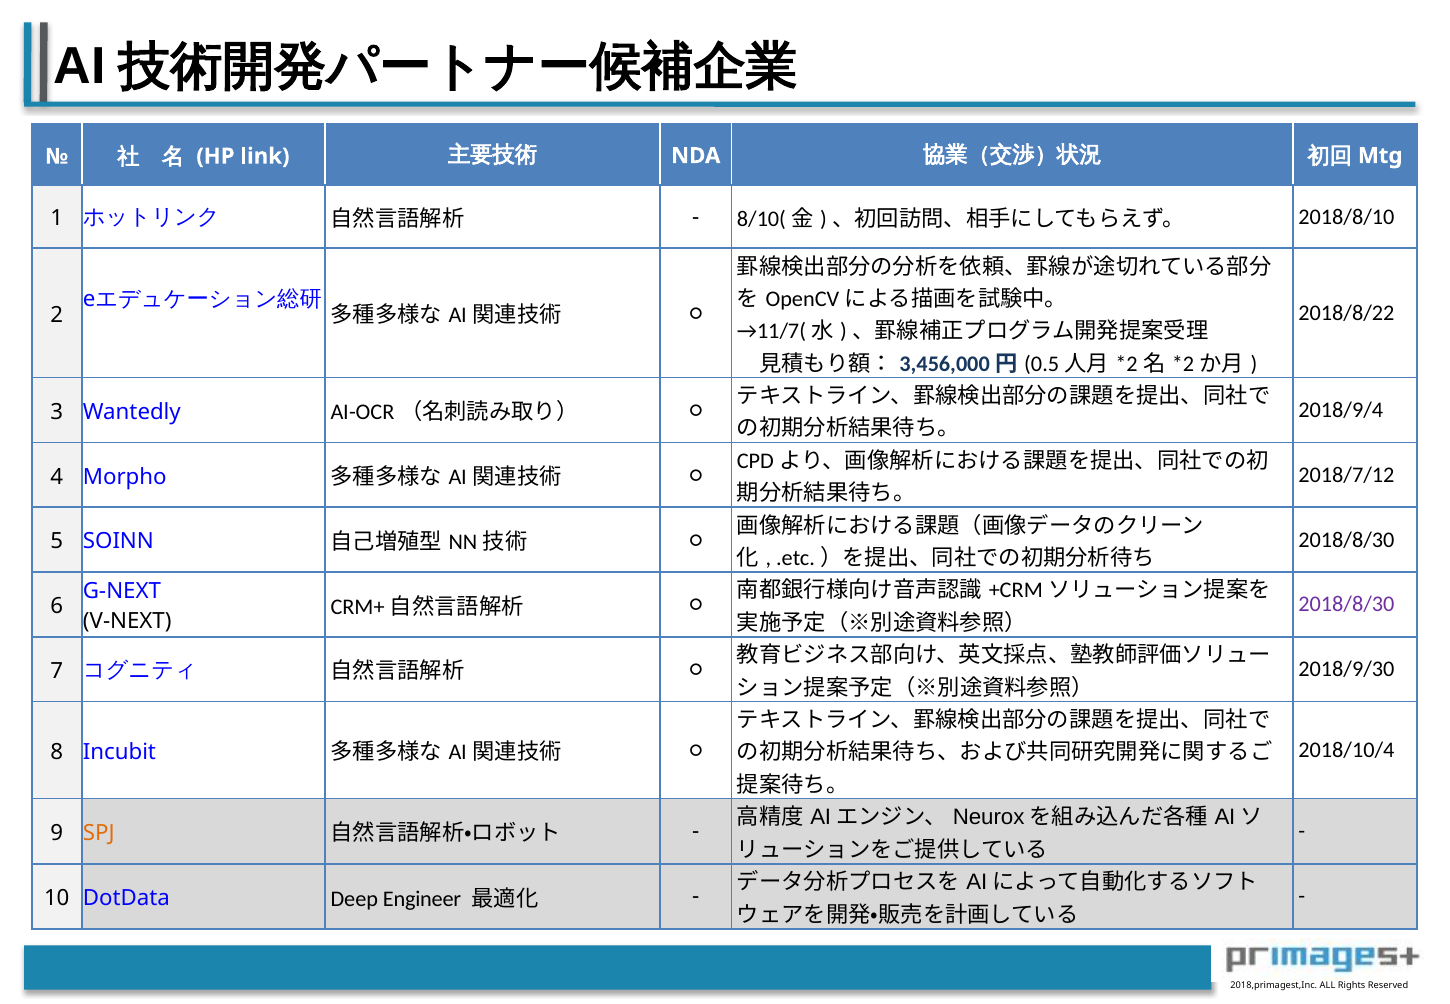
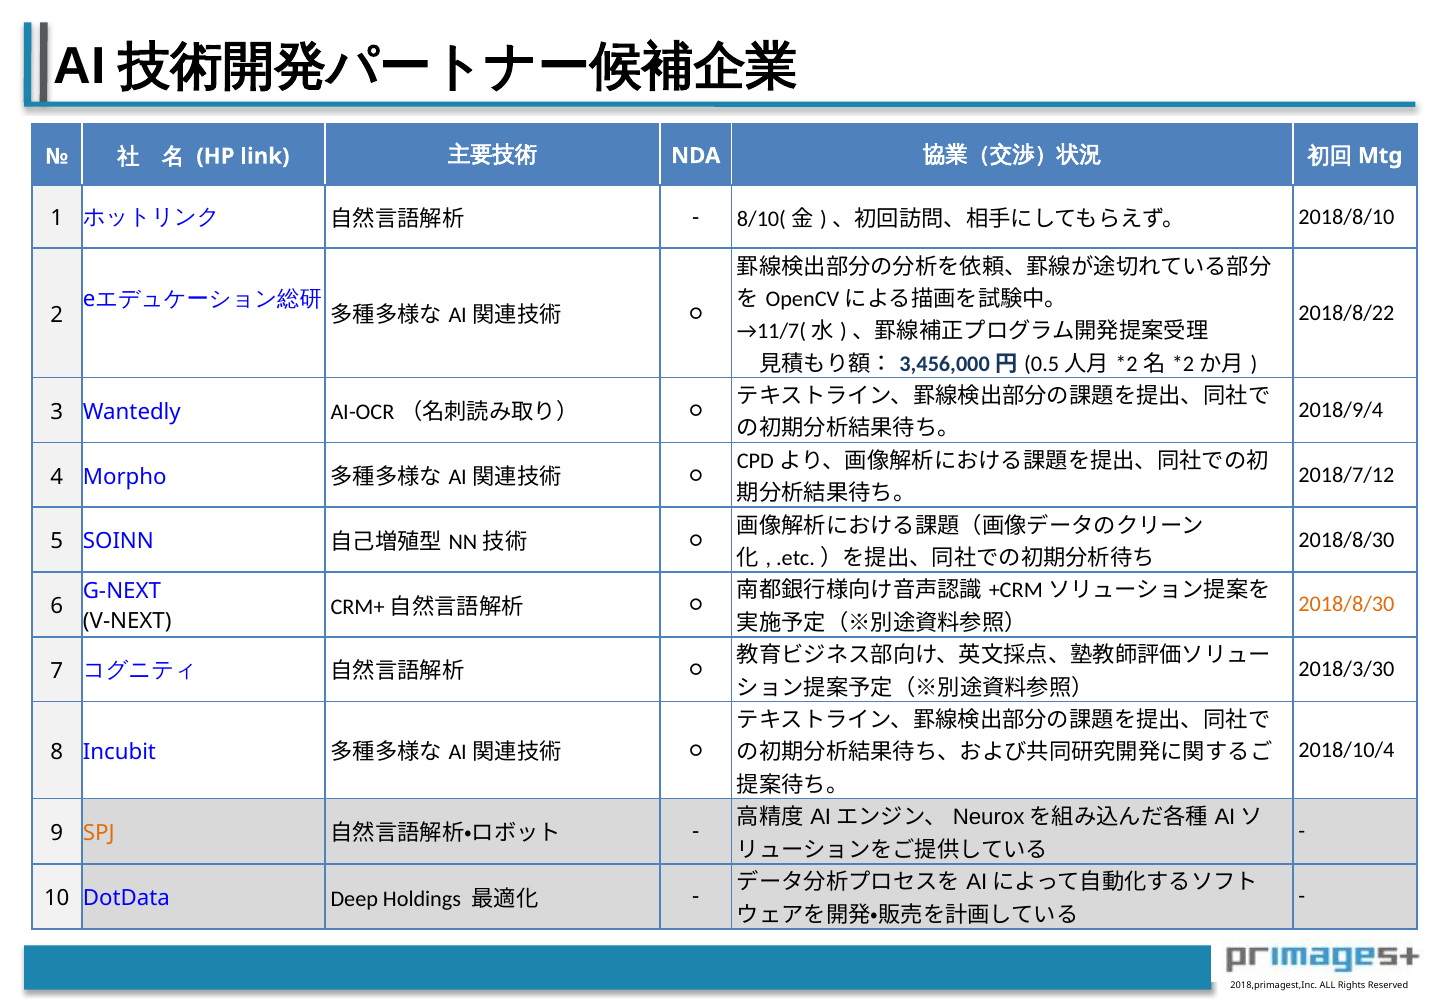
2018/8/30 at (1346, 604) colour: purple -> orange
2018/9/30: 2018/9/30 -> 2018/3/30
Engineer: Engineer -> Holdings
